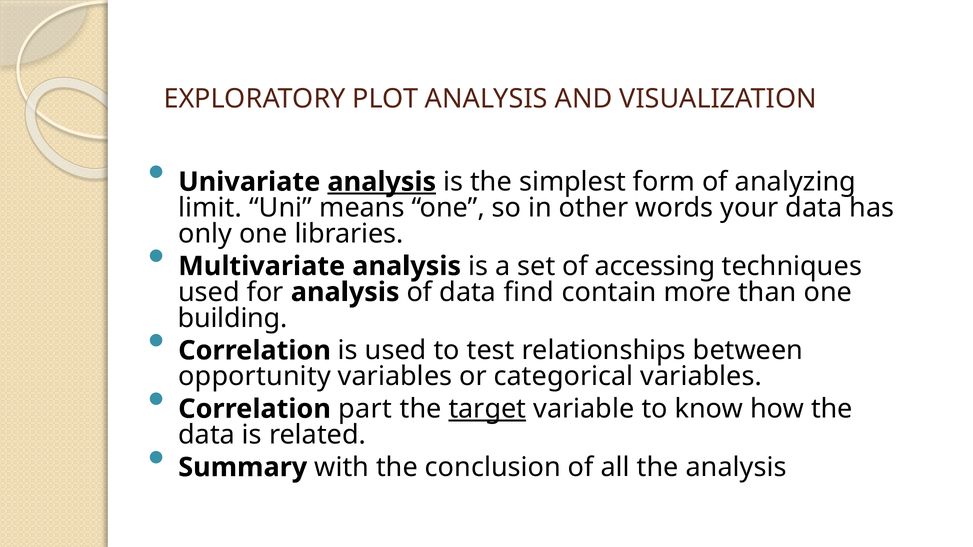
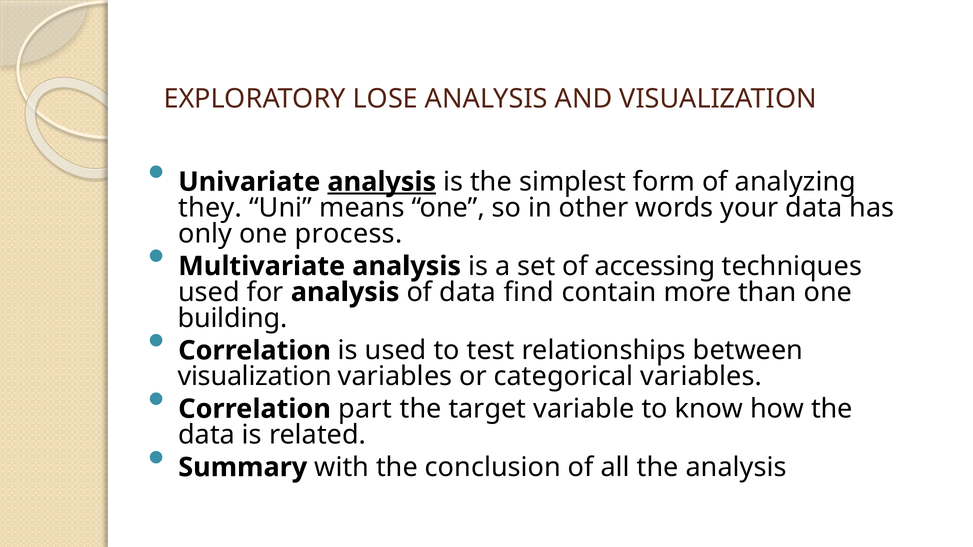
PLOT: PLOT -> LOSE
limit: limit -> they
libraries: libraries -> process
opportunity at (255, 377): opportunity -> visualization
target underline: present -> none
